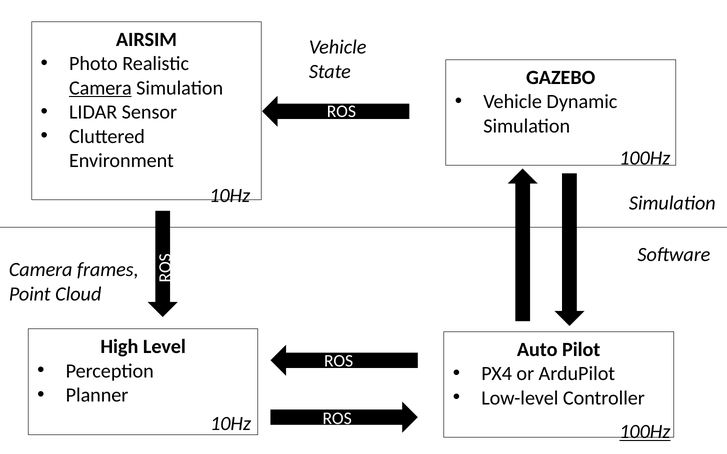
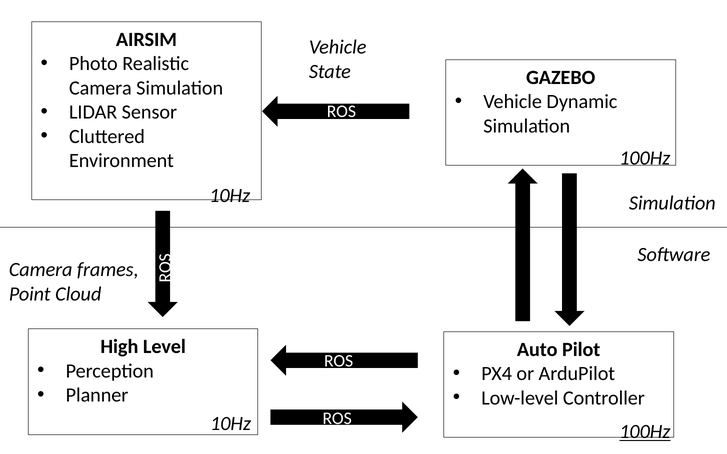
Camera at (100, 88) underline: present -> none
